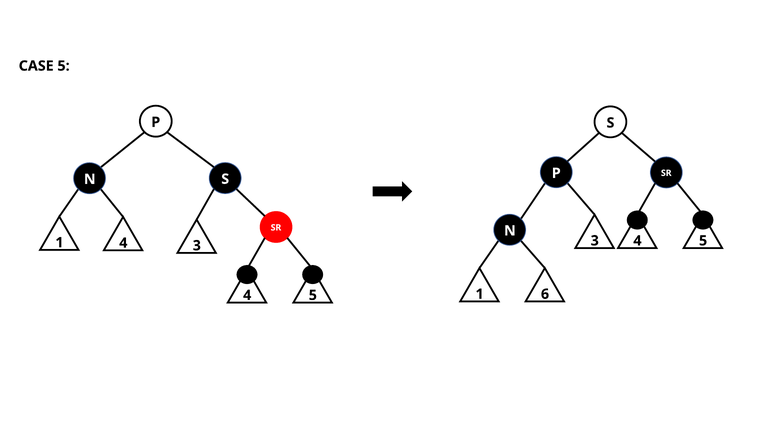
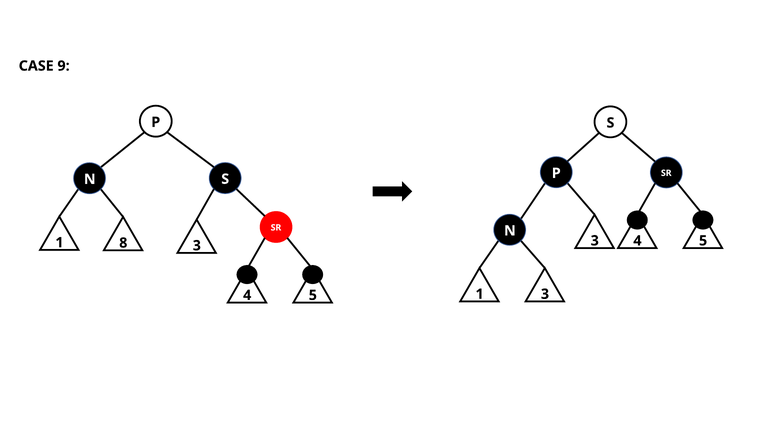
CASE 5: 5 -> 9
1 4: 4 -> 8
1 6: 6 -> 3
